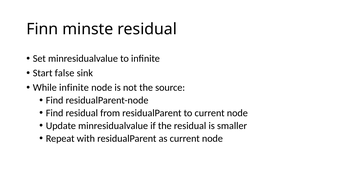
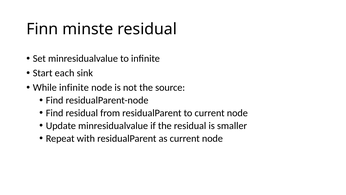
false: false -> each
